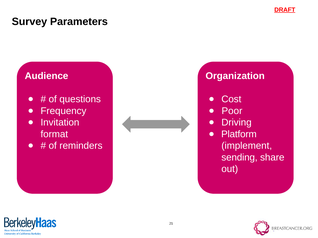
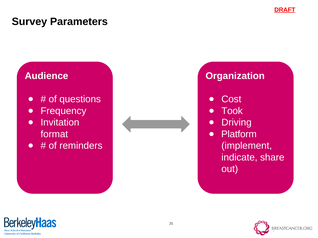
Poor: Poor -> Took
sending: sending -> indicate
